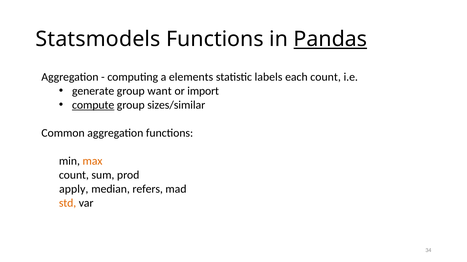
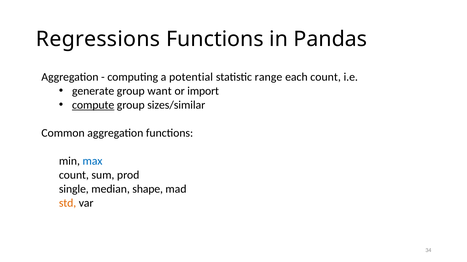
Statsmodels: Statsmodels -> Regressions
Pandas underline: present -> none
elements: elements -> potential
labels: labels -> range
max colour: orange -> blue
apply: apply -> single
refers: refers -> shape
